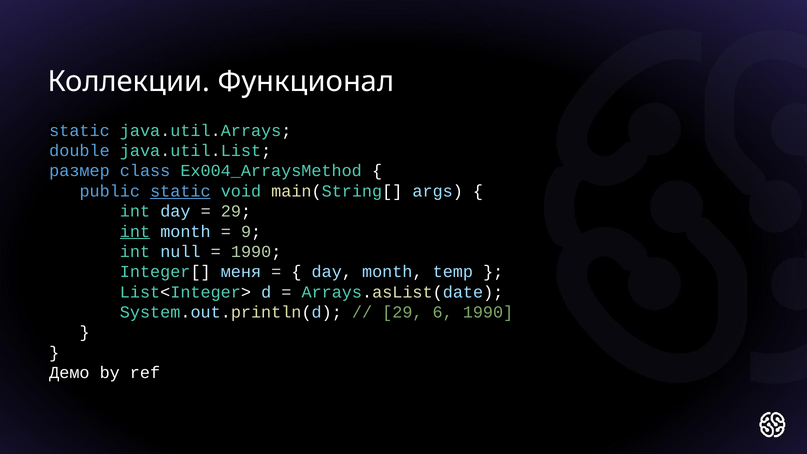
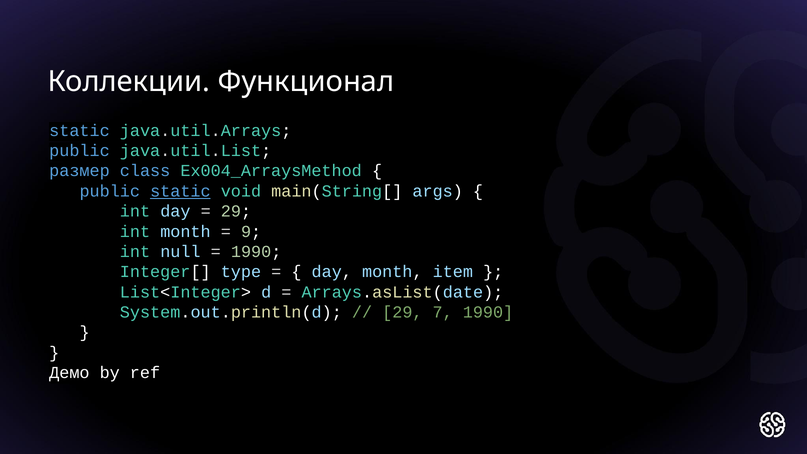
double at (79, 151): double -> public
int at (135, 231) underline: present -> none
меня: меня -> type
temp: temp -> item
6: 6 -> 7
